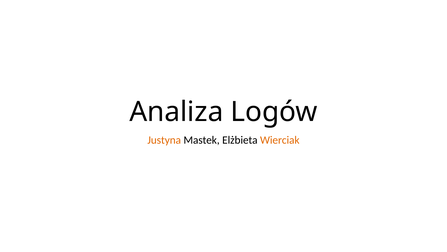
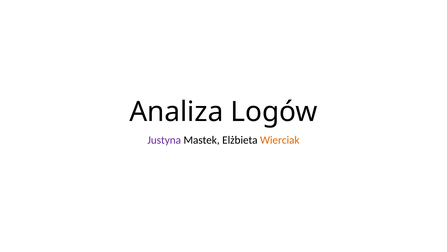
Justyna colour: orange -> purple
